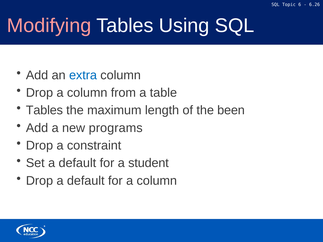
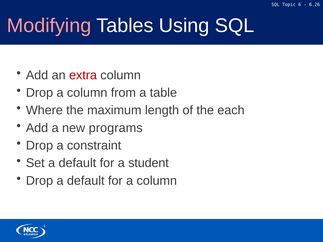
extra colour: blue -> red
Tables at (44, 110): Tables -> Where
been: been -> each
